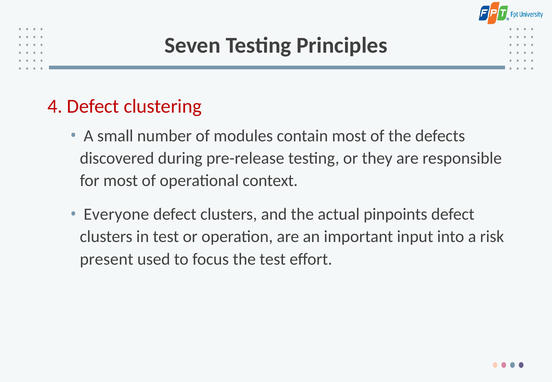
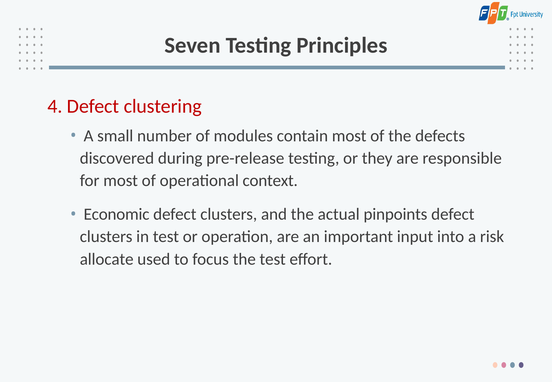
Everyone: Everyone -> Economic
present: present -> allocate
